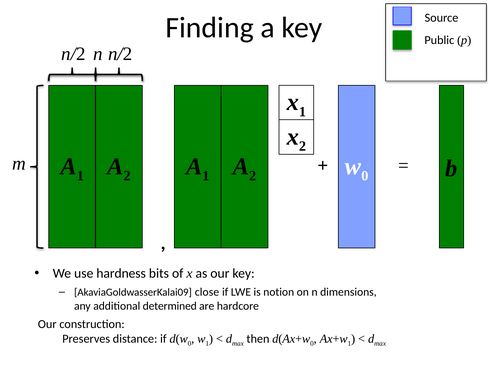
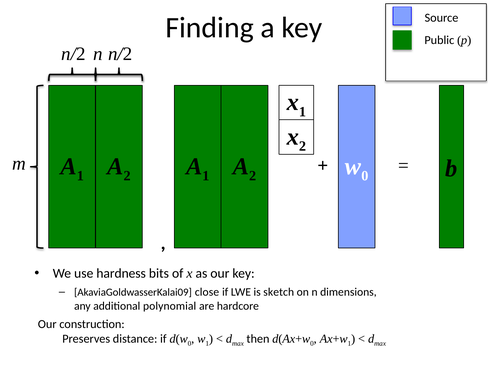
notion: notion -> sketch
determined: determined -> polynomial
